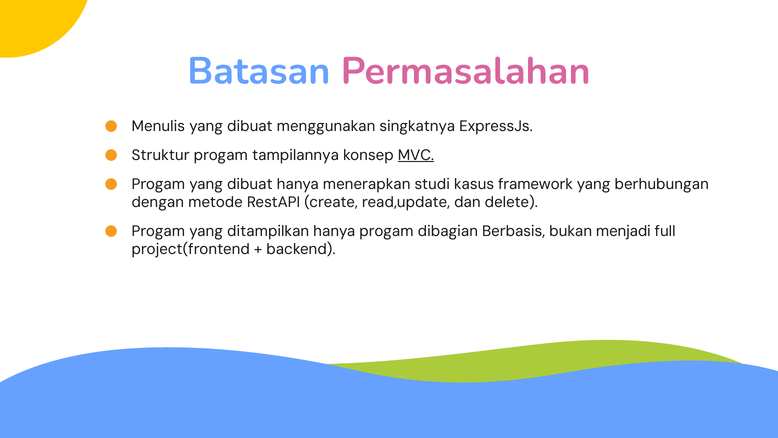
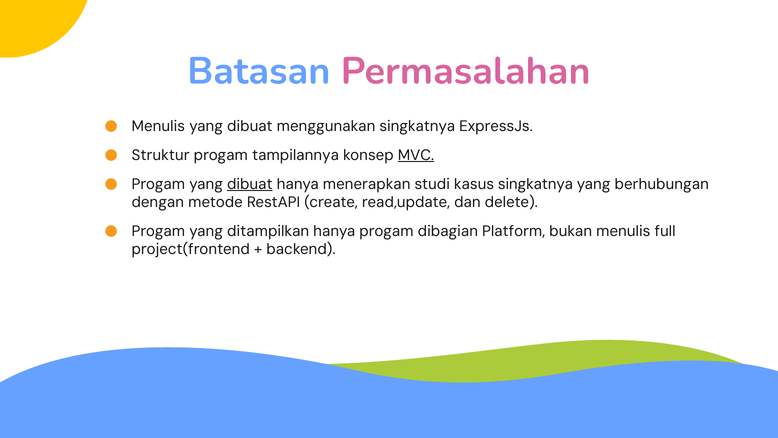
dibuat at (250, 184) underline: none -> present
kasus framework: framework -> singkatnya
Berbasis: Berbasis -> Platform
bukan menjadi: menjadi -> menulis
